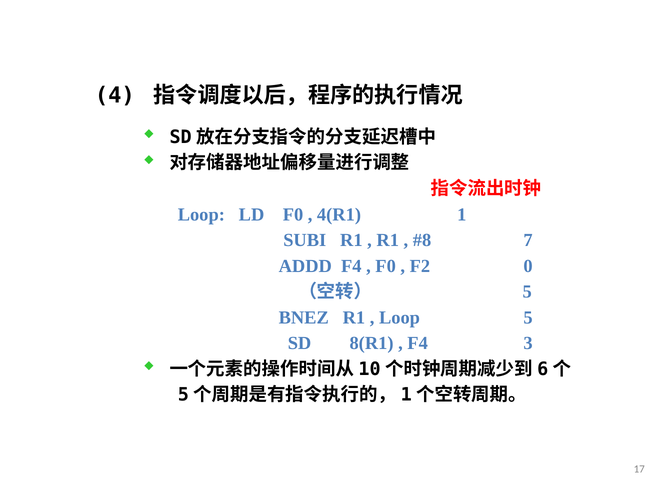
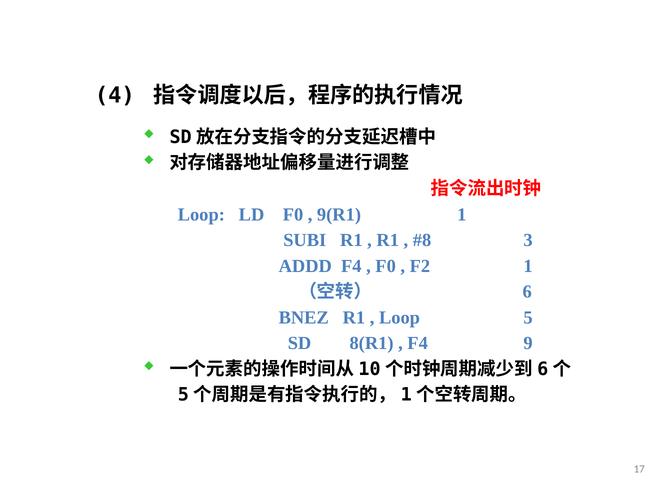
4(R1: 4(R1 -> 9(R1
7: 7 -> 3
F2 0: 0 -> 1
5 at (527, 292): 5 -> 6
3: 3 -> 9
